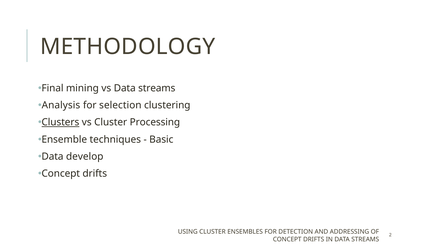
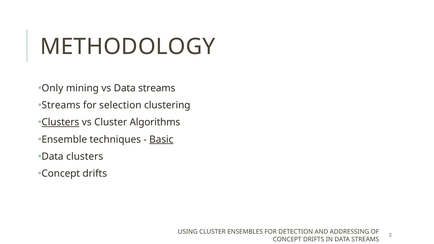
Final: Final -> Only
Analysis at (61, 105): Analysis -> Streams
Processing: Processing -> Algorithms
Basic underline: none -> present
Data develop: develop -> clusters
